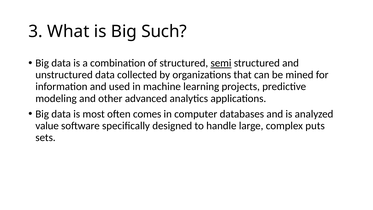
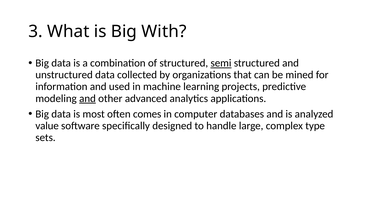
Such: Such -> With
and at (87, 98) underline: none -> present
puts: puts -> type
